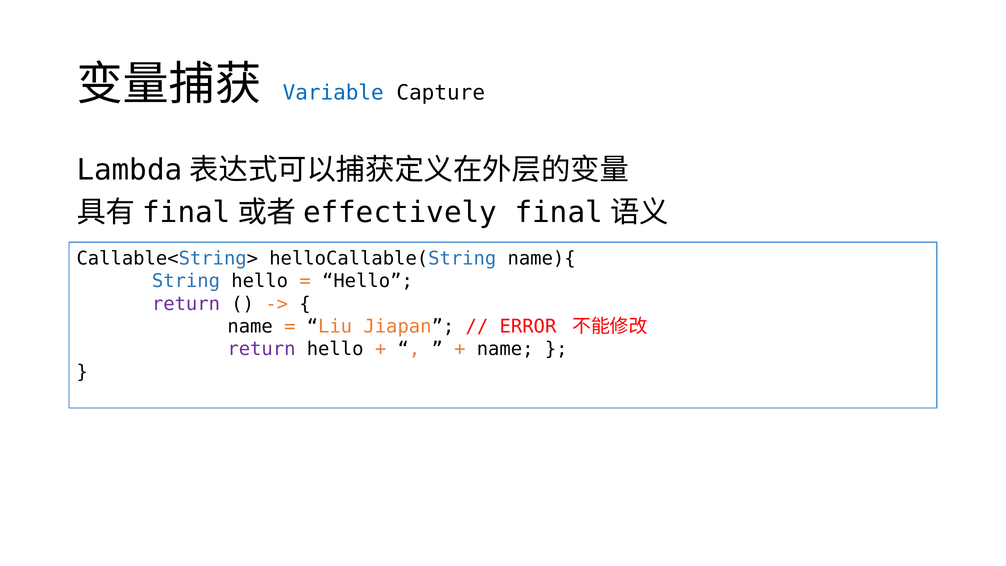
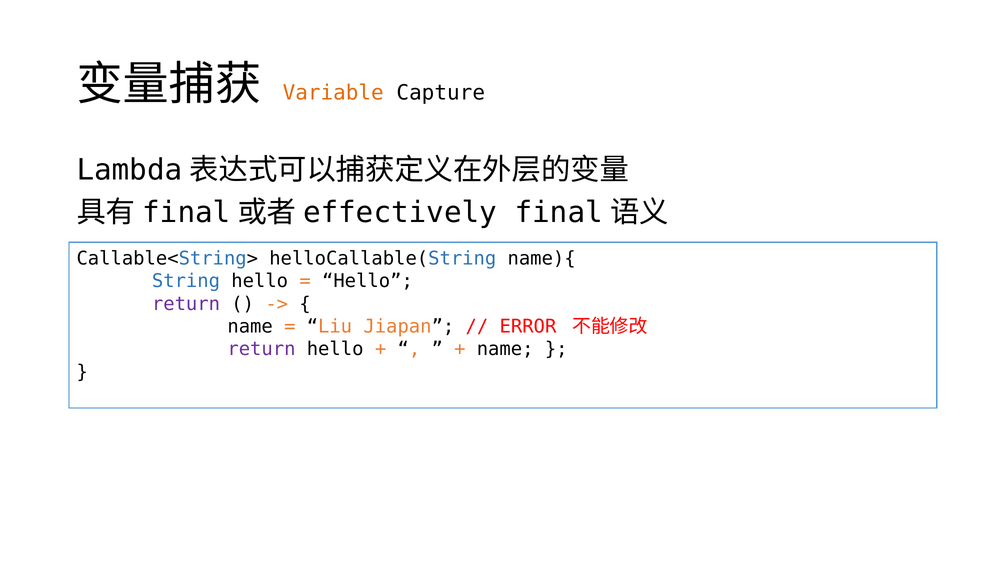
Variable colour: blue -> orange
